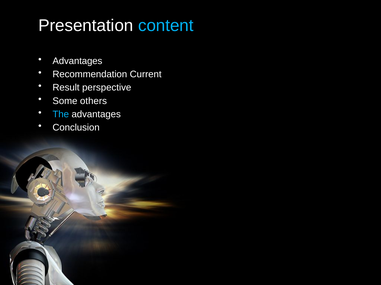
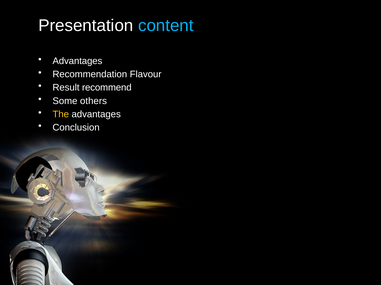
Current: Current -> Flavour
perspective: perspective -> recommend
The colour: light blue -> yellow
